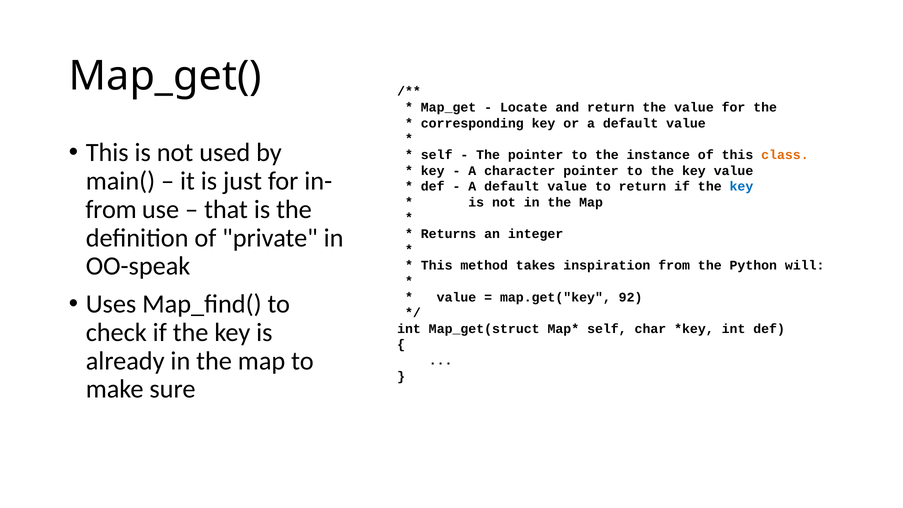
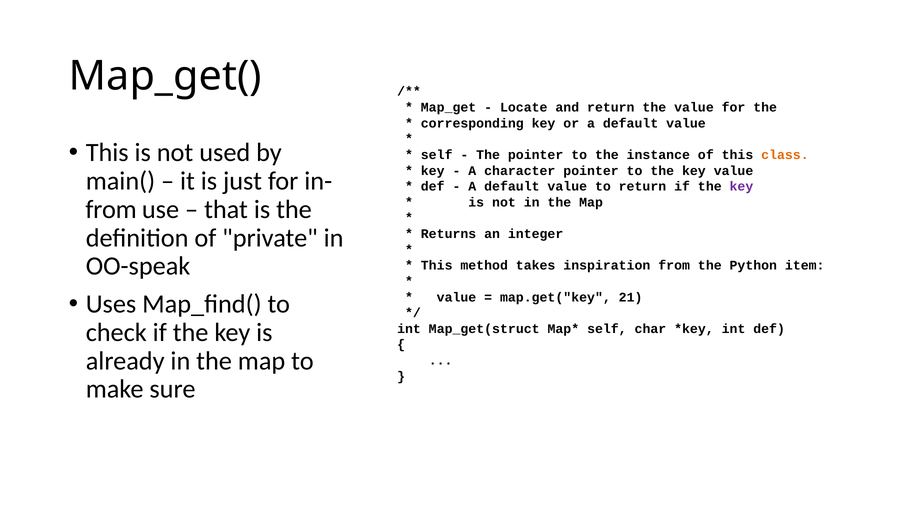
key at (741, 186) colour: blue -> purple
will: will -> item
92: 92 -> 21
